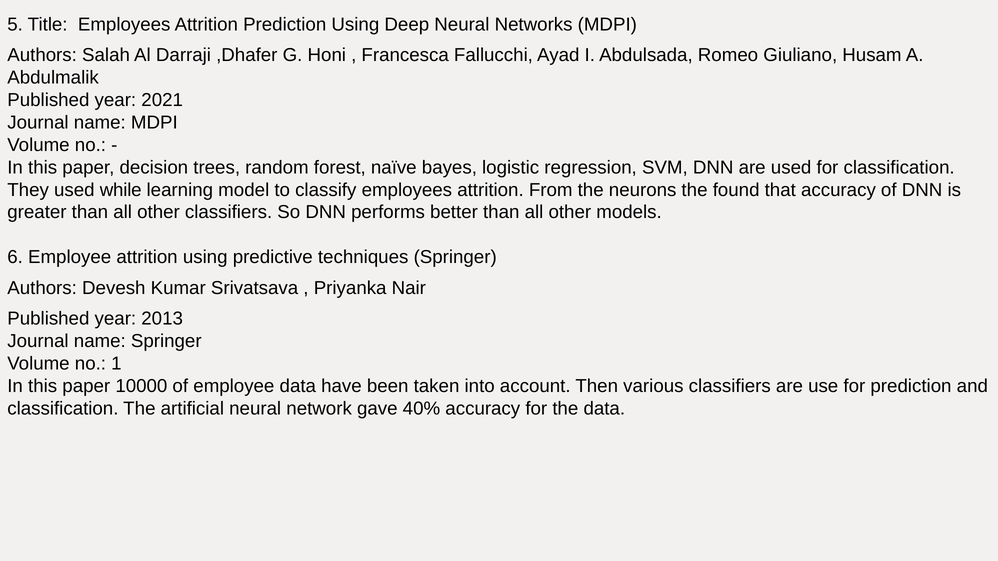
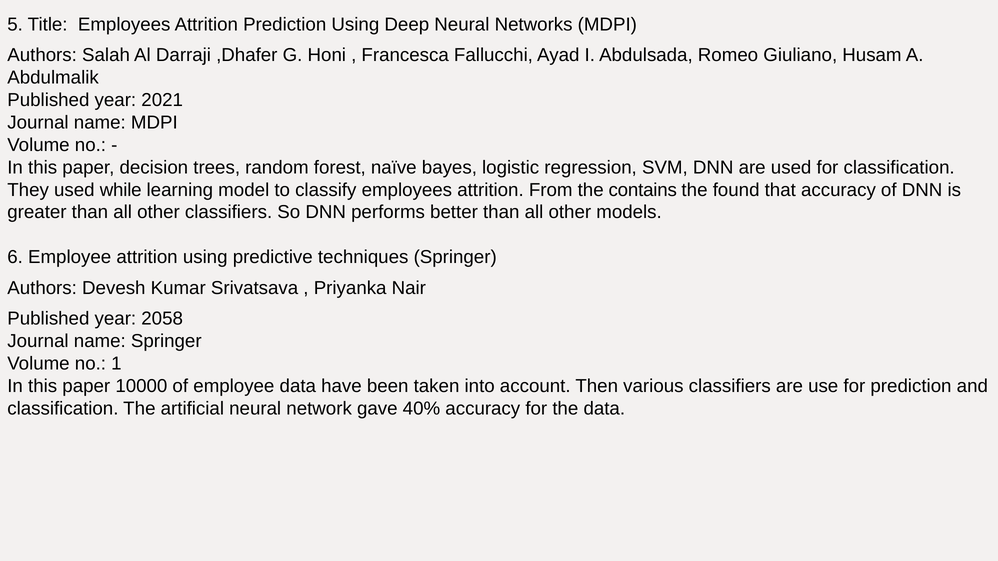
neurons: neurons -> contains
2013: 2013 -> 2058
